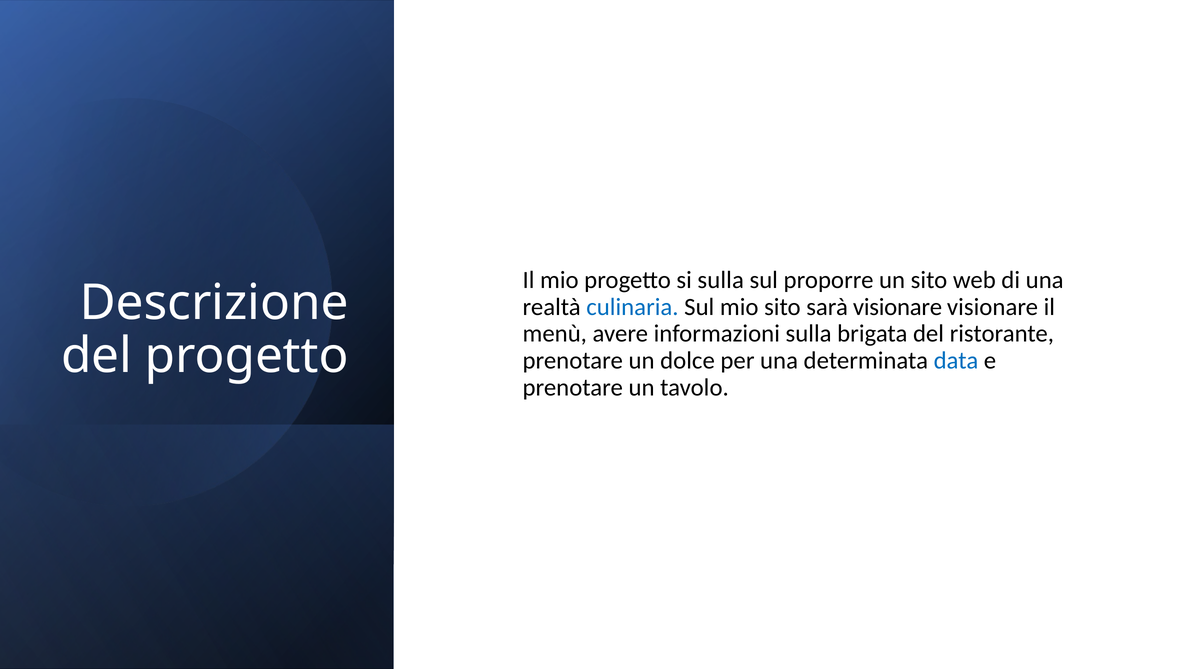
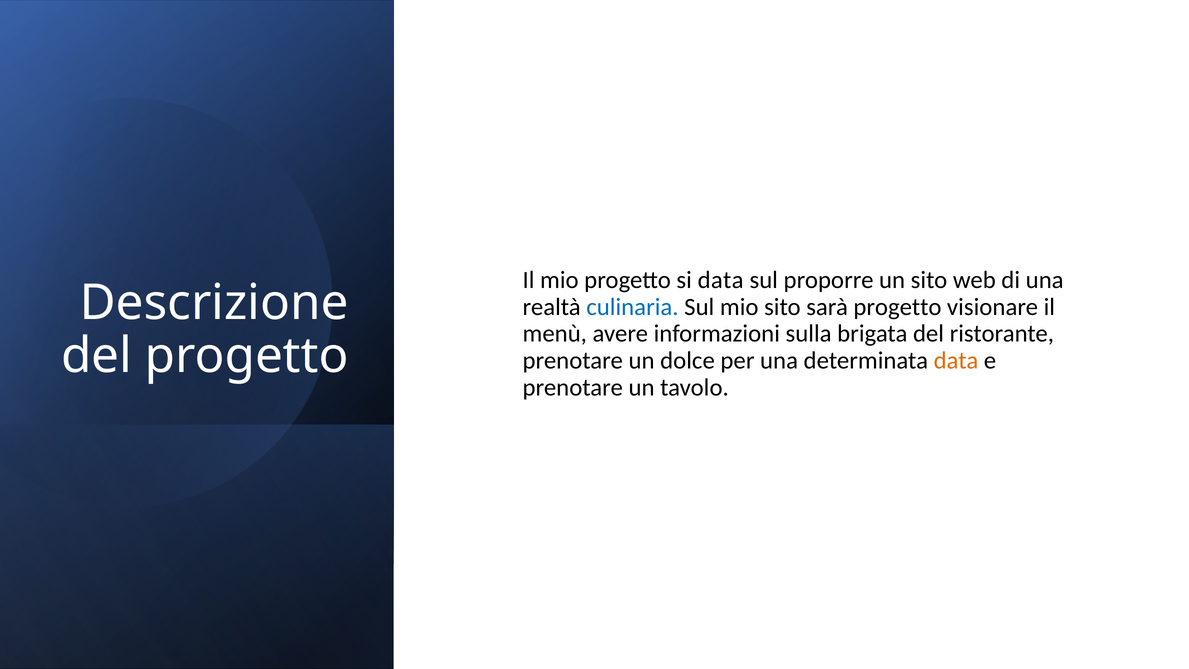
si sulla: sulla -> data
sarà visionare: visionare -> progetto
data at (956, 360) colour: blue -> orange
